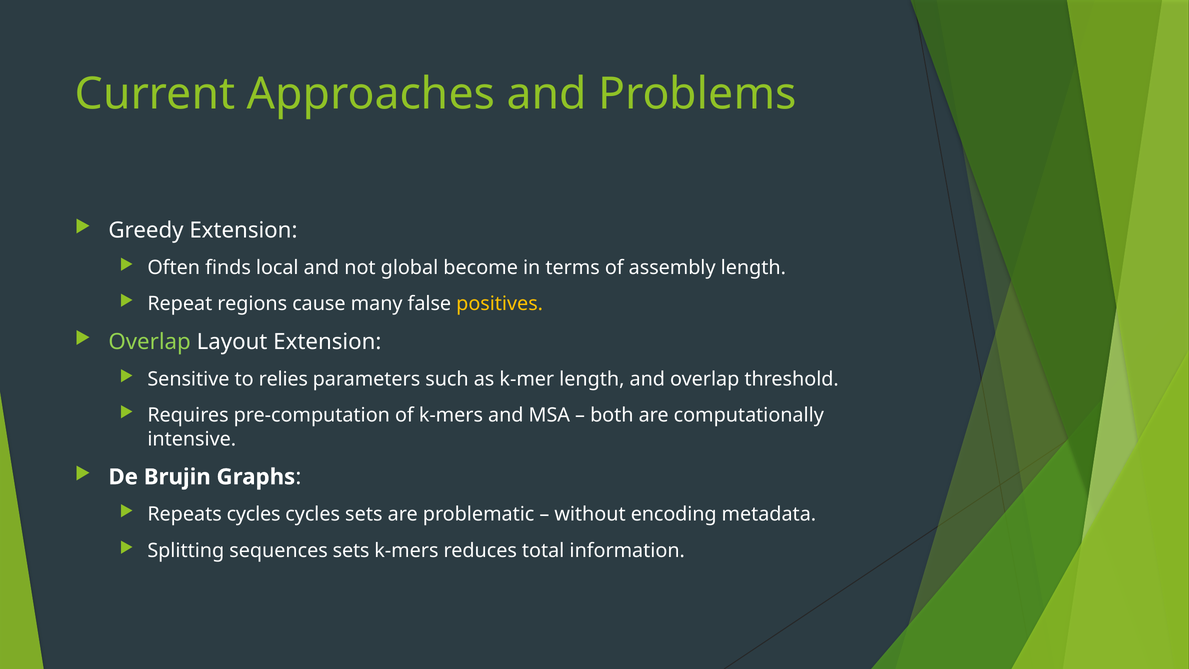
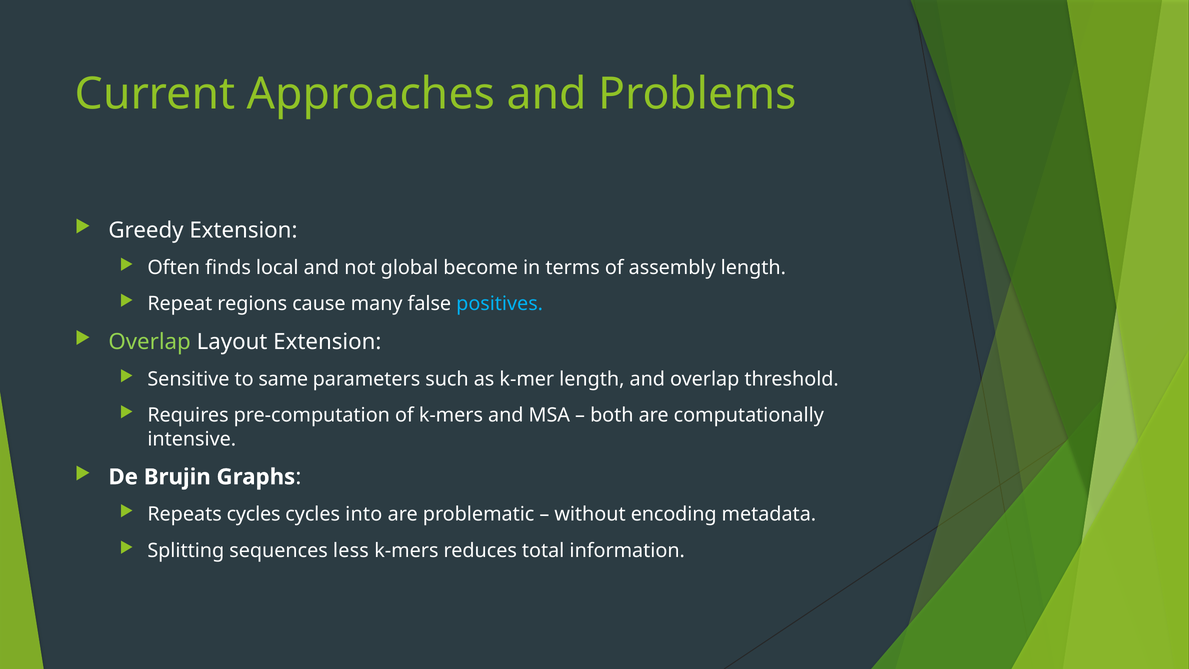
positives colour: yellow -> light blue
relies: relies -> same
cycles sets: sets -> into
sequences sets: sets -> less
